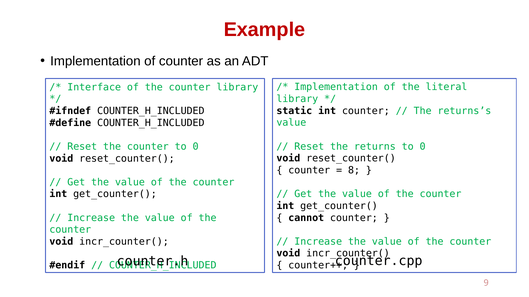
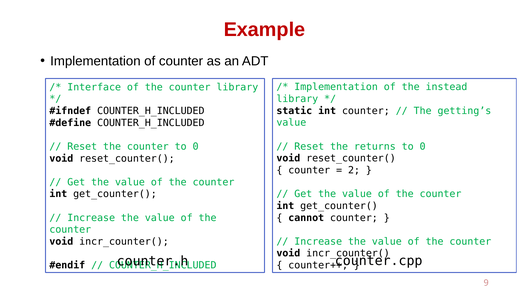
literal: literal -> instead
returns’s: returns’s -> getting’s
8: 8 -> 2
